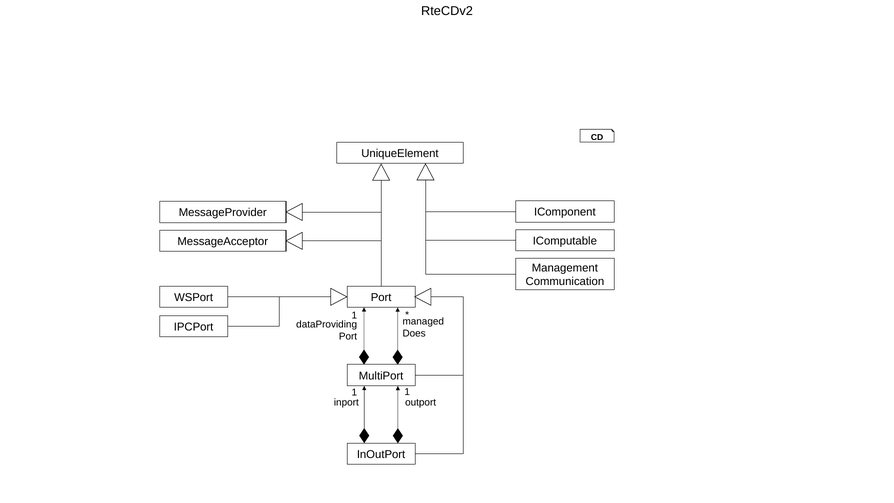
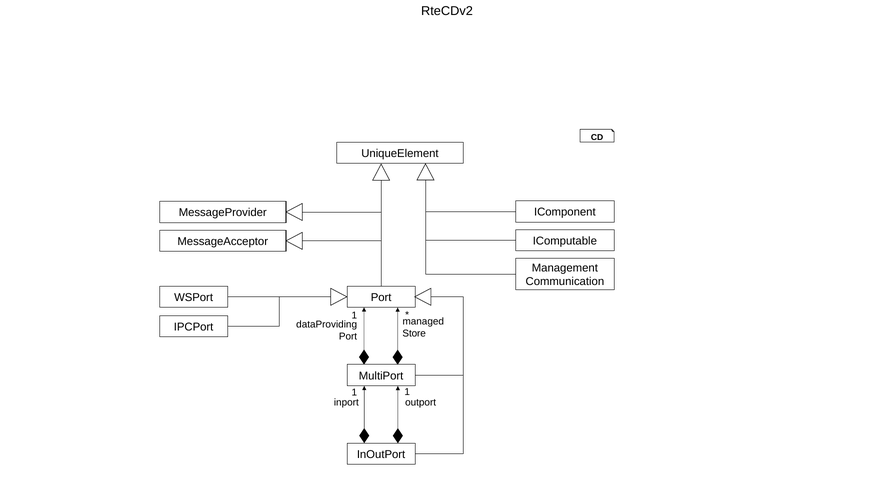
Does: Does -> Store
